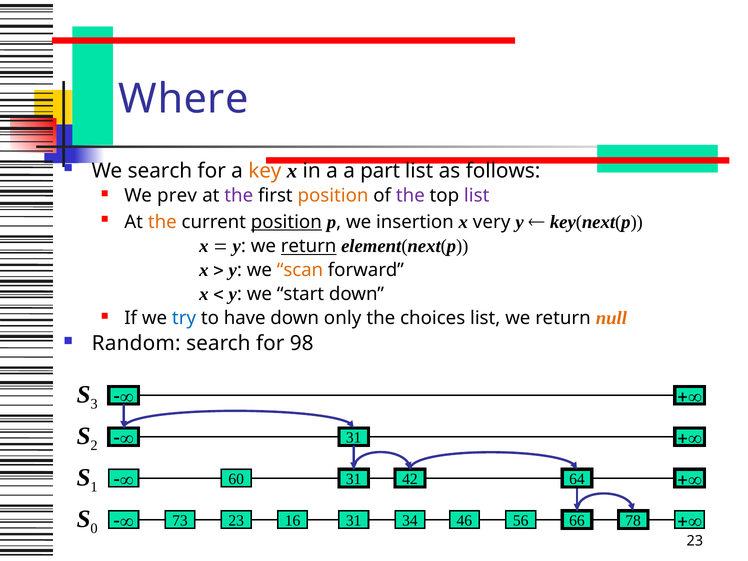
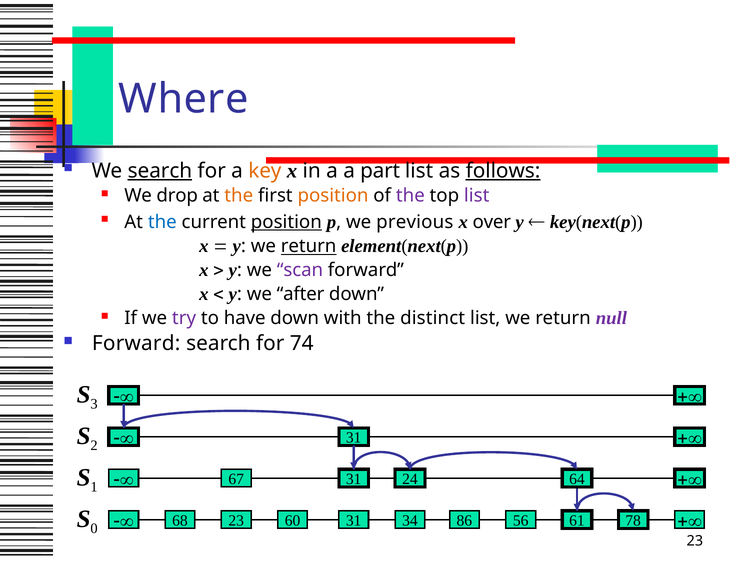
search at (160, 171) underline: none -> present
follows underline: none -> present
prev: prev -> drop
the at (239, 196) colour: purple -> orange
the at (162, 222) colour: orange -> blue
insertion: insertion -> previous
very: very -> over
scan colour: orange -> purple
start: start -> after
try colour: blue -> purple
only: only -> with
choices: choices -> distinct
null colour: orange -> purple
Random at (136, 344): Random -> Forward
98: 98 -> 74
42: 42 -> 24
60: 60 -> 67
46: 46 -> 86
66: 66 -> 61
73: 73 -> 68
16: 16 -> 60
